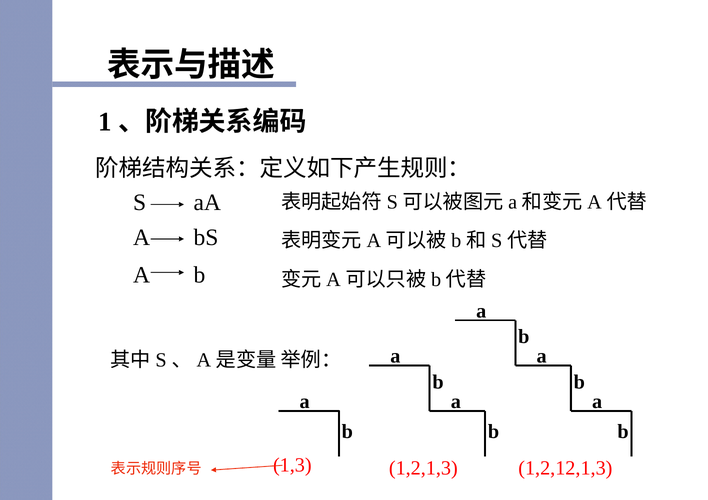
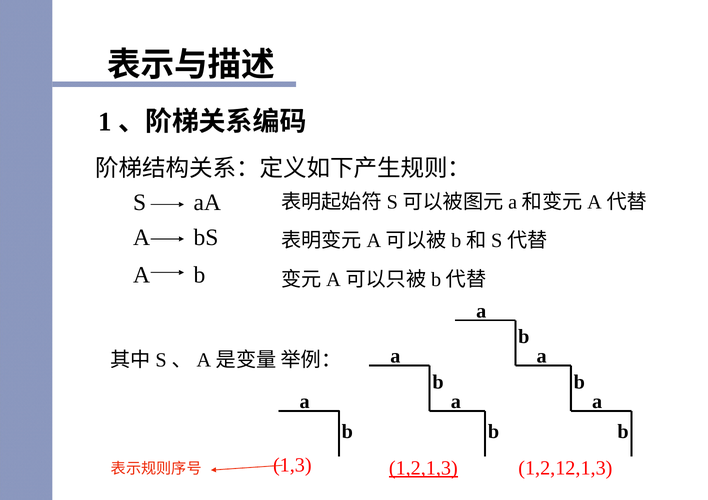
1,2,1,3 underline: none -> present
